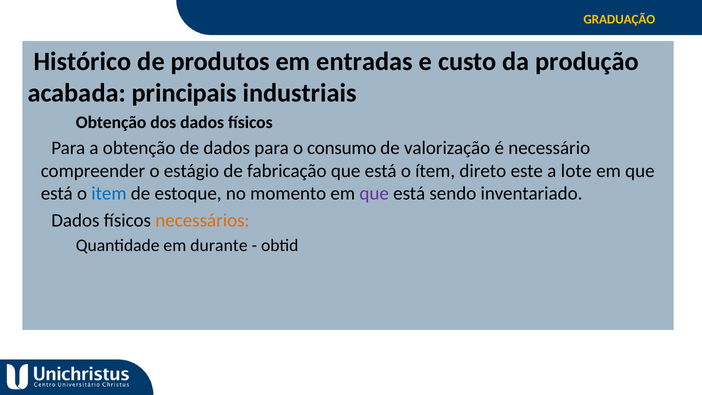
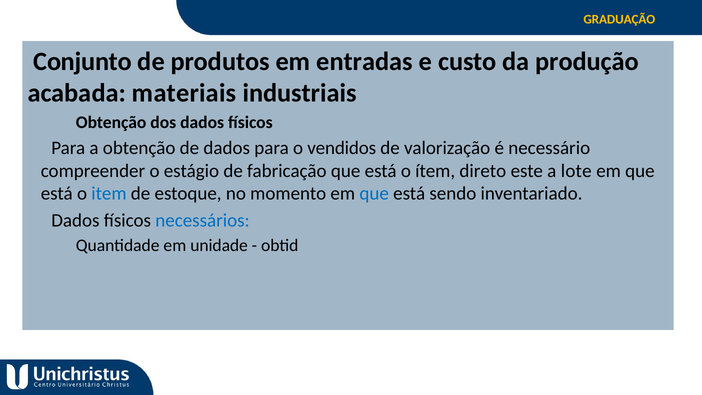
Histórico: Histórico -> Conjunto
principais: principais -> materiais
consumo: consumo -> vendidos
que at (374, 194) colour: purple -> blue
necessários colour: orange -> blue
durante: durante -> unidade
